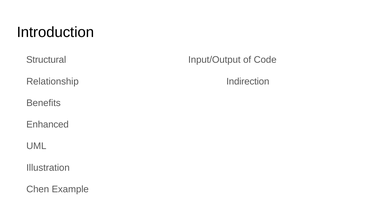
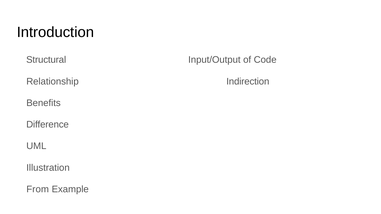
Enhanced: Enhanced -> Difference
Chen: Chen -> From
